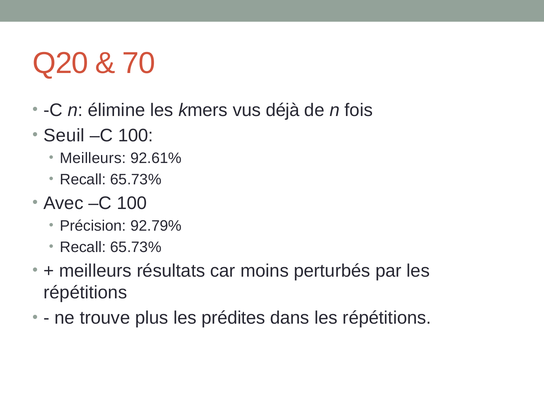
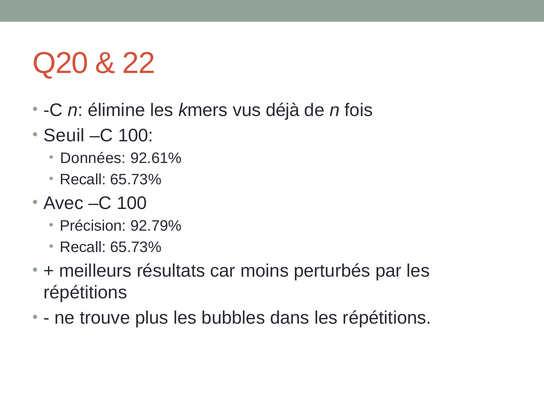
70: 70 -> 22
Meilleurs at (93, 158): Meilleurs -> Données
prédites: prédites -> bubbles
